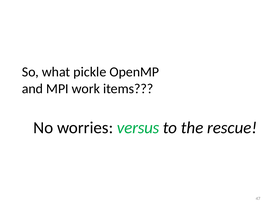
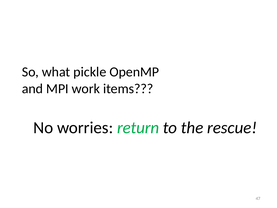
versus: versus -> return
